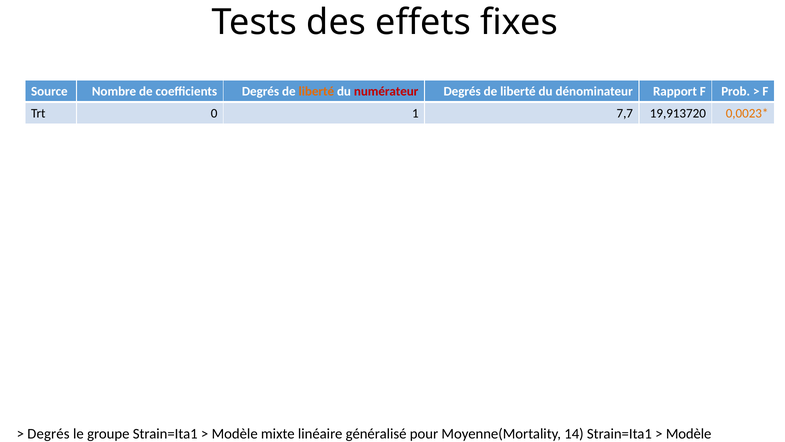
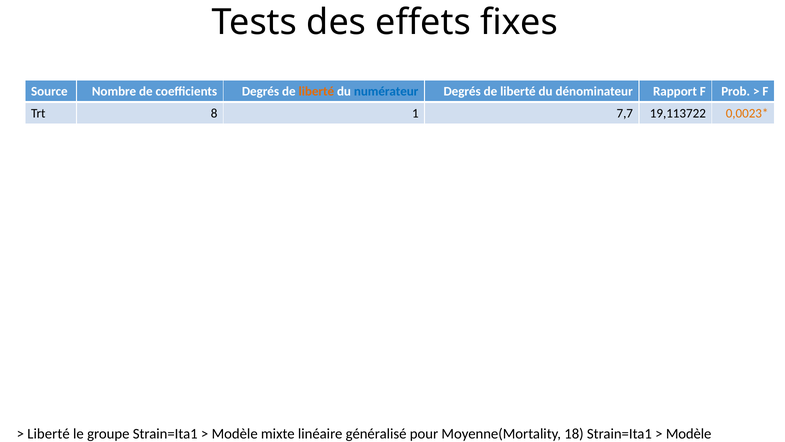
numérateur colour: red -> blue
0: 0 -> 8
19,913720: 19,913720 -> 19,113722
Degrés at (48, 433): Degrés -> Liberté
14: 14 -> 18
